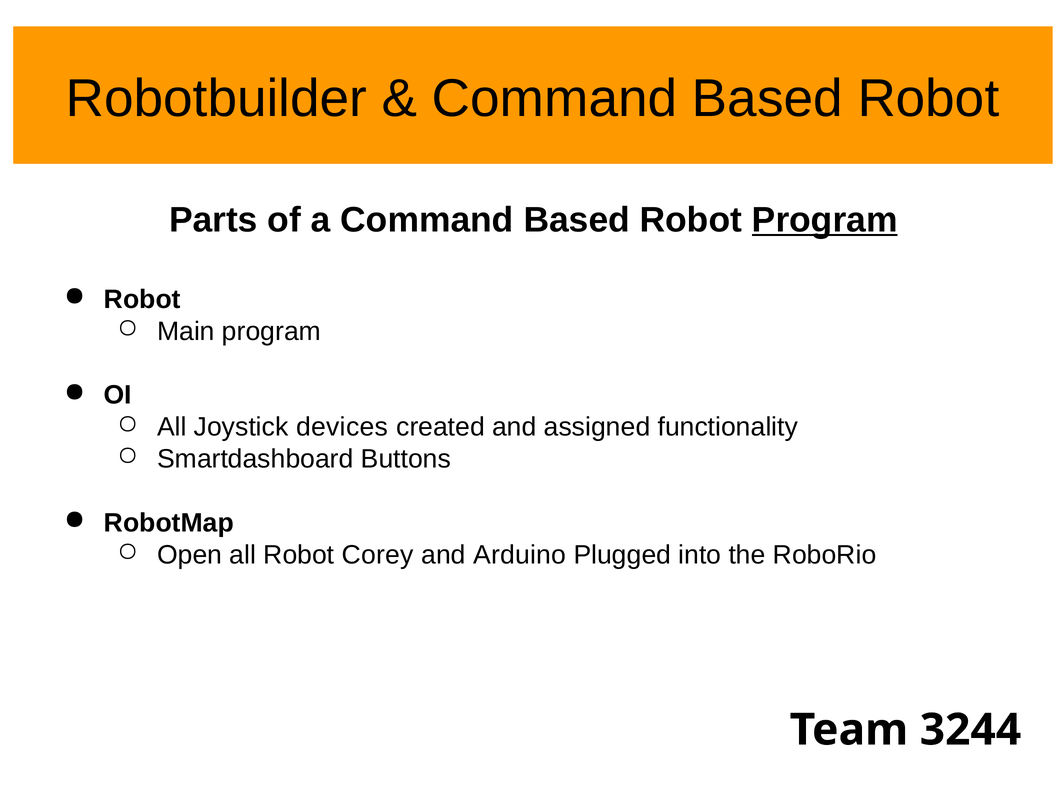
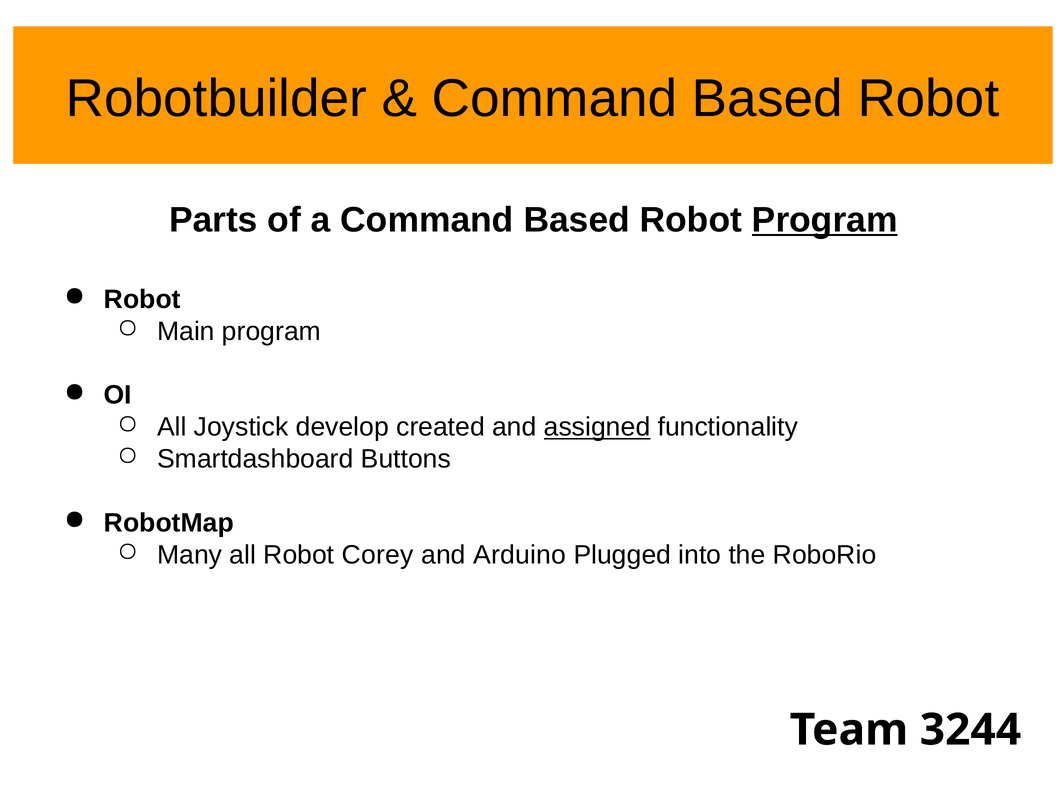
devices: devices -> develop
assigned underline: none -> present
Open: Open -> Many
